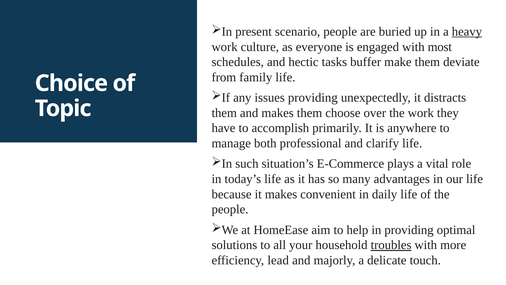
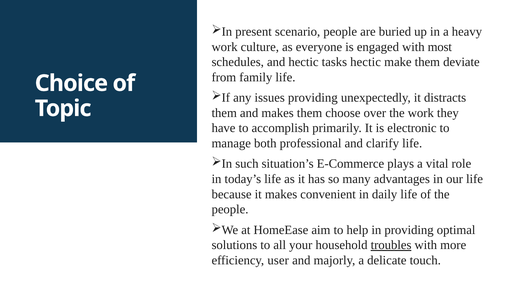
heavy underline: present -> none
tasks buffer: buffer -> hectic
anywhere: anywhere -> electronic
lead: lead -> user
